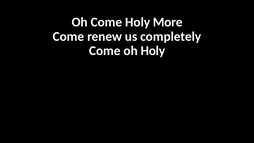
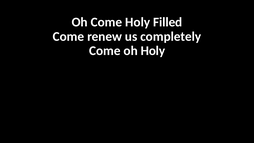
More: More -> Filled
